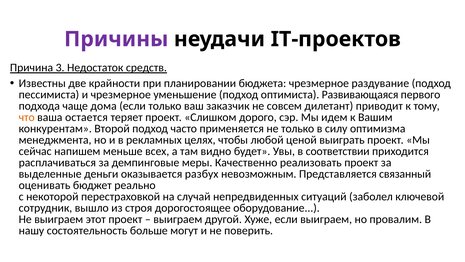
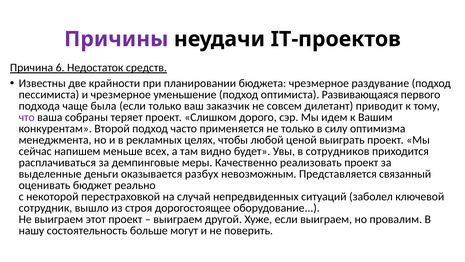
3: 3 -> 6
дома: дома -> была
что colour: orange -> purple
остается: остается -> собраны
соответствии: соответствии -> сотрудников
